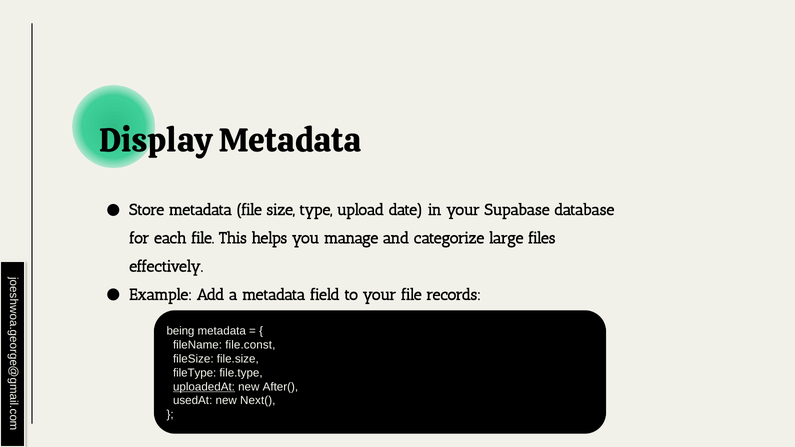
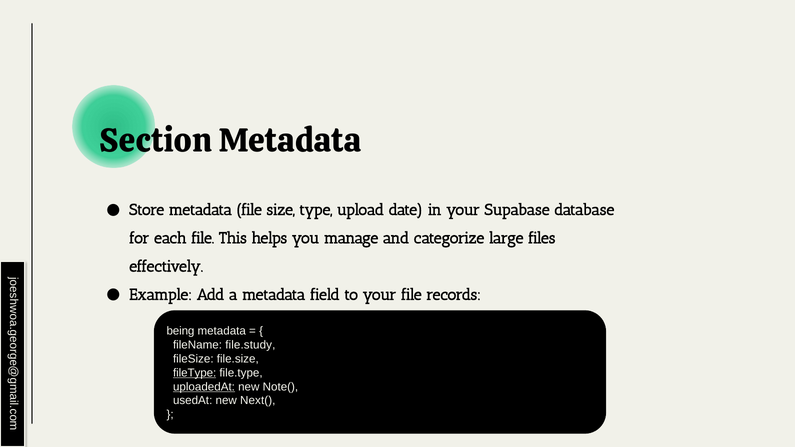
Display: Display -> Section
file.const: file.const -> file.study
fileType underline: none -> present
After(: After( -> Note(
